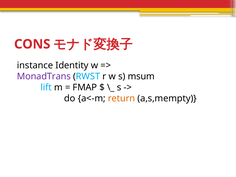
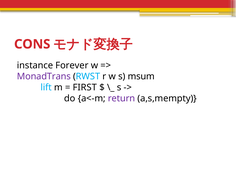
Identity: Identity -> Forever
FMAP: FMAP -> FIRST
return colour: orange -> purple
